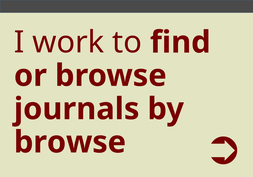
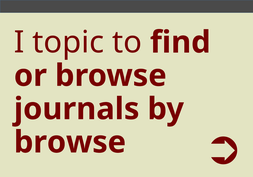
work: work -> topic
